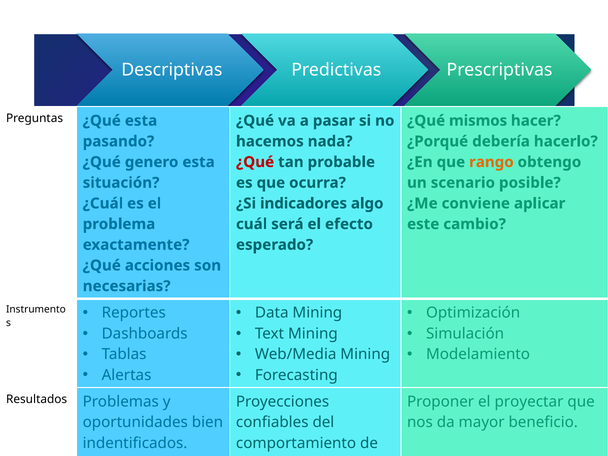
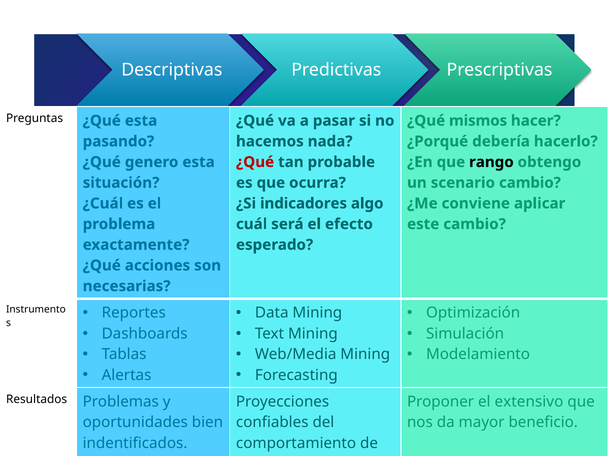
rango colour: orange -> black
scenario posible: posible -> cambio
proyectar: proyectar -> extensivo
